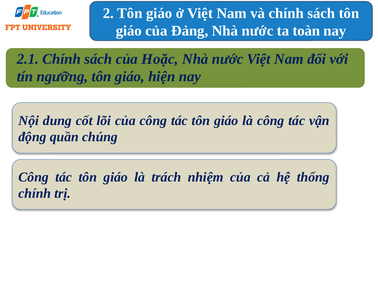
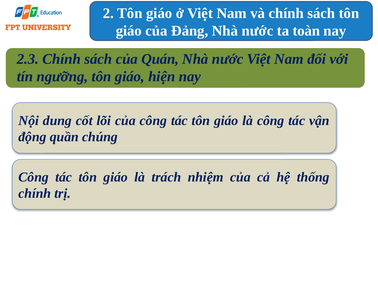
2.1: 2.1 -> 2.3
Hoặc: Hoặc -> Quán
